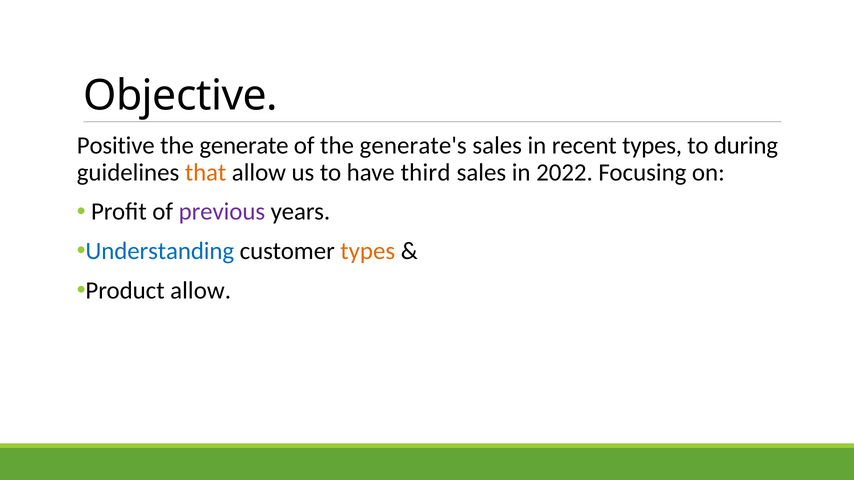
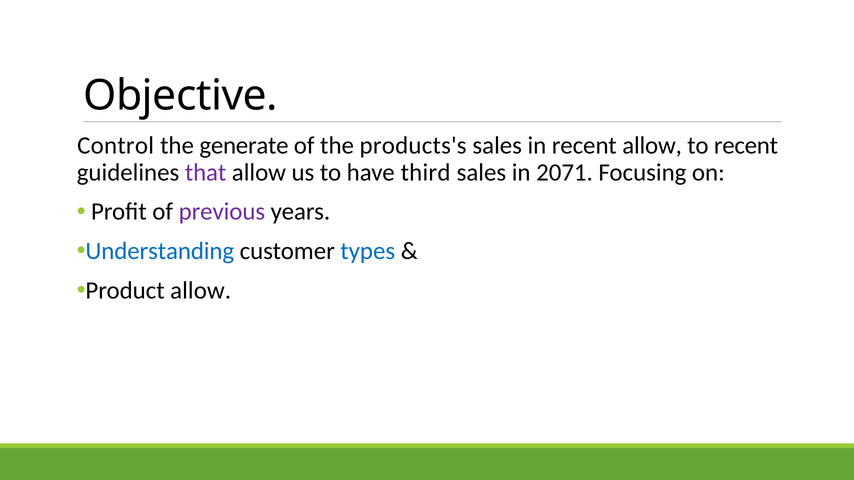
Positive: Positive -> Control
generate's: generate's -> products's
recent types: types -> allow
to during: during -> recent
that colour: orange -> purple
2022: 2022 -> 2071
types at (368, 251) colour: orange -> blue
